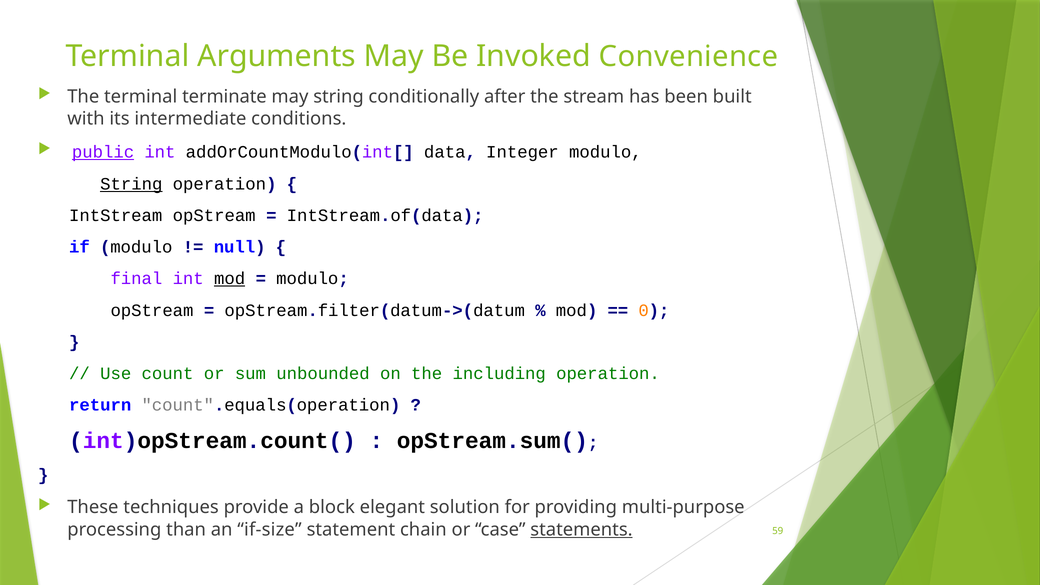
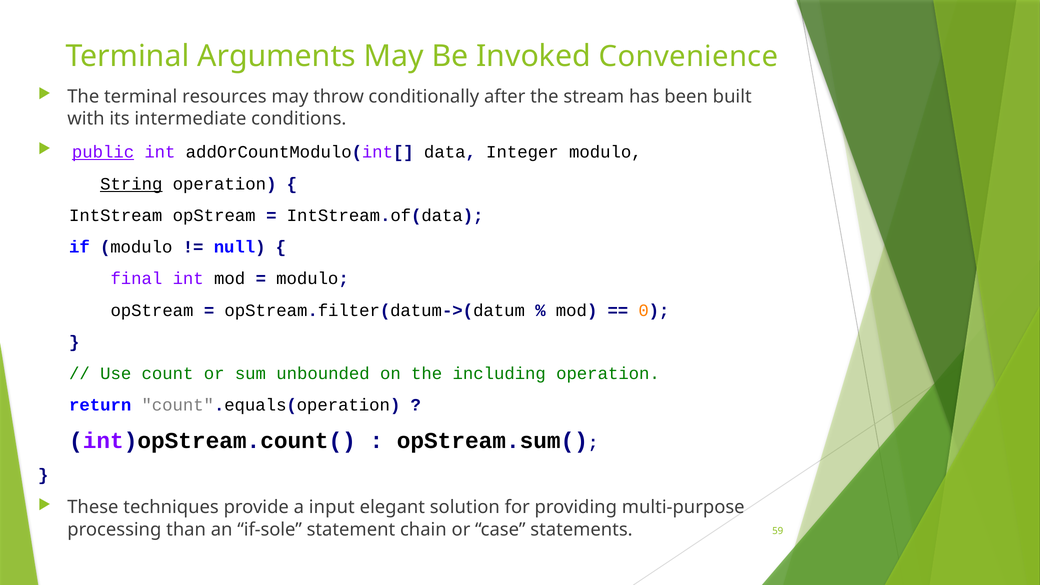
terminate: terminate -> resources
may string: string -> throw
mod at (230, 279) underline: present -> none
block: block -> input
if-size: if-size -> if-sole
statements underline: present -> none
